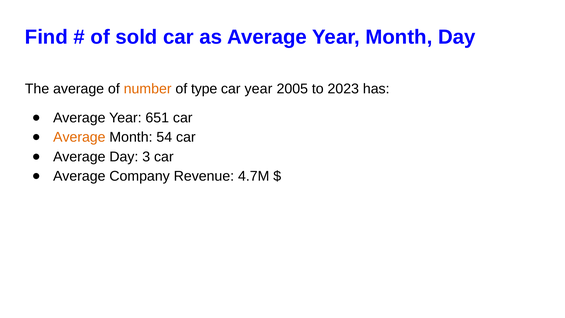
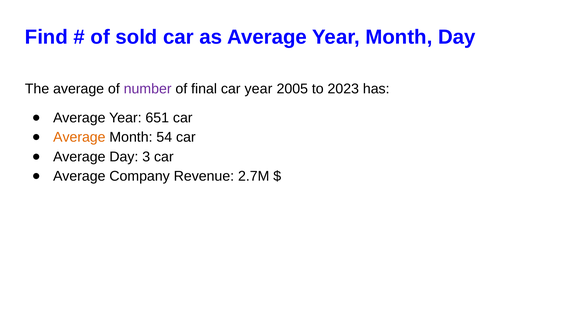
number colour: orange -> purple
type: type -> final
4.7M: 4.7M -> 2.7M
